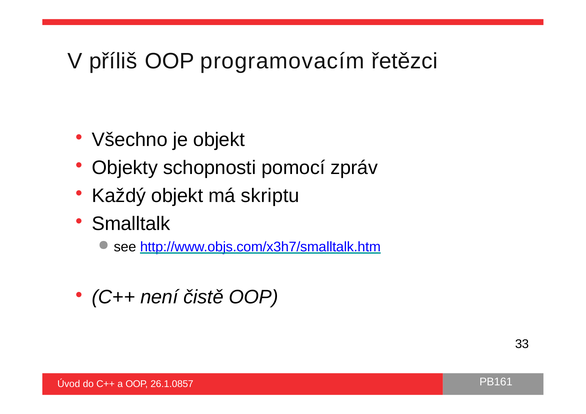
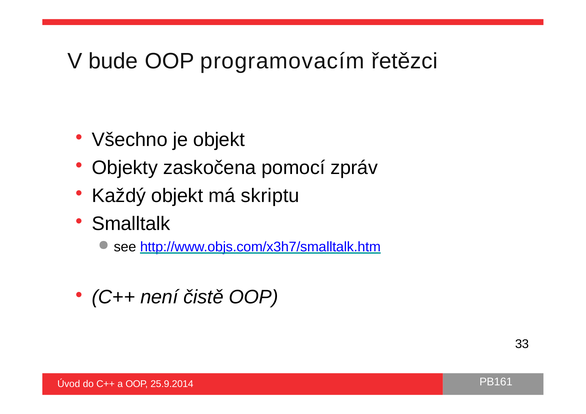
příliš: příliš -> bude
schopnosti: schopnosti -> zaskočena
26.1.0857: 26.1.0857 -> 25.9.2014
